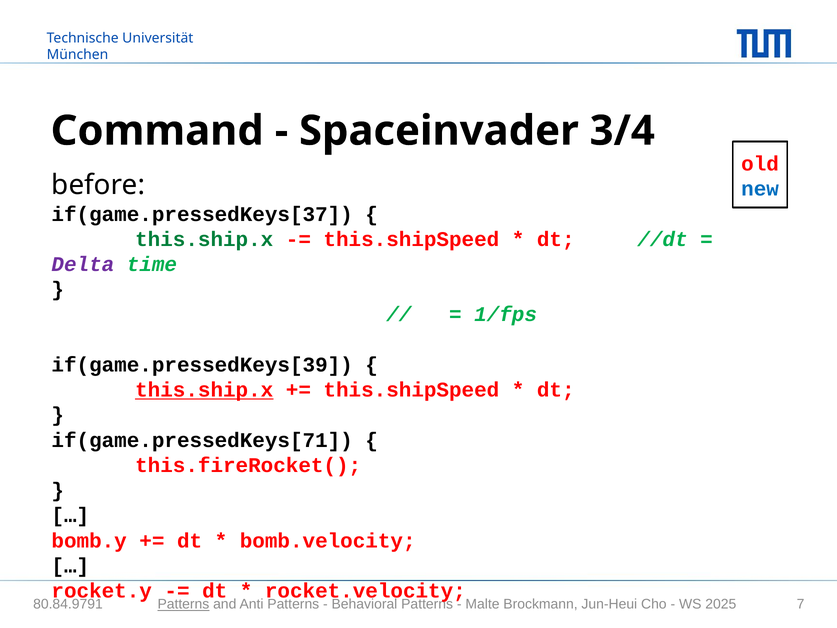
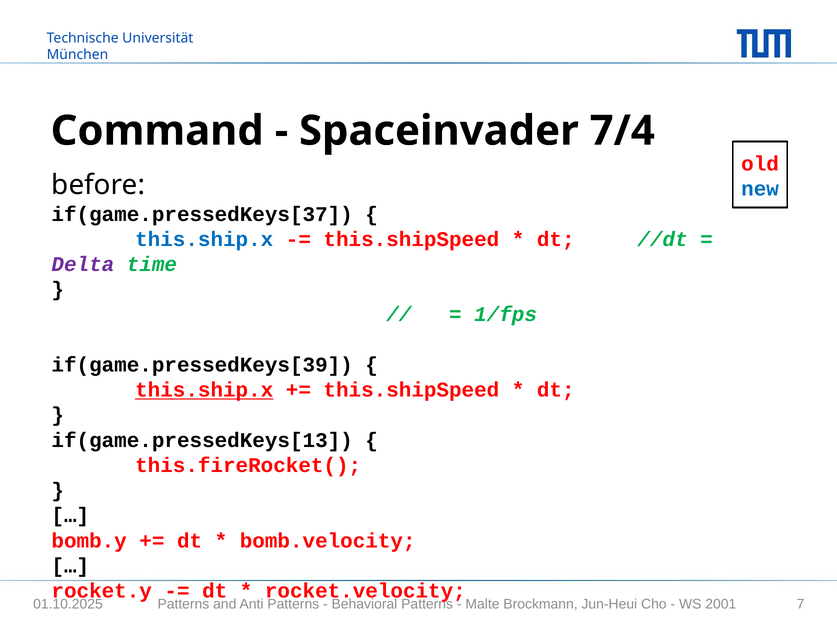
3/4: 3/4 -> 7/4
this.ship.x at (204, 239) colour: green -> blue
if(game.pressedKeys[71: if(game.pressedKeys[71 -> if(game.pressedKeys[13
80.84.9791: 80.84.9791 -> 01.10.2025
Patterns at (183, 604) underline: present -> none
2025: 2025 -> 2001
